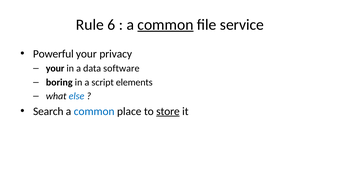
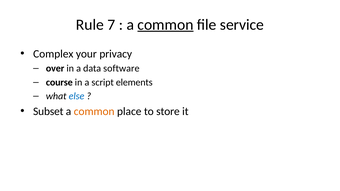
6: 6 -> 7
Powerful: Powerful -> Complex
your at (55, 69): your -> over
boring: boring -> course
Search: Search -> Subset
common at (94, 111) colour: blue -> orange
store underline: present -> none
